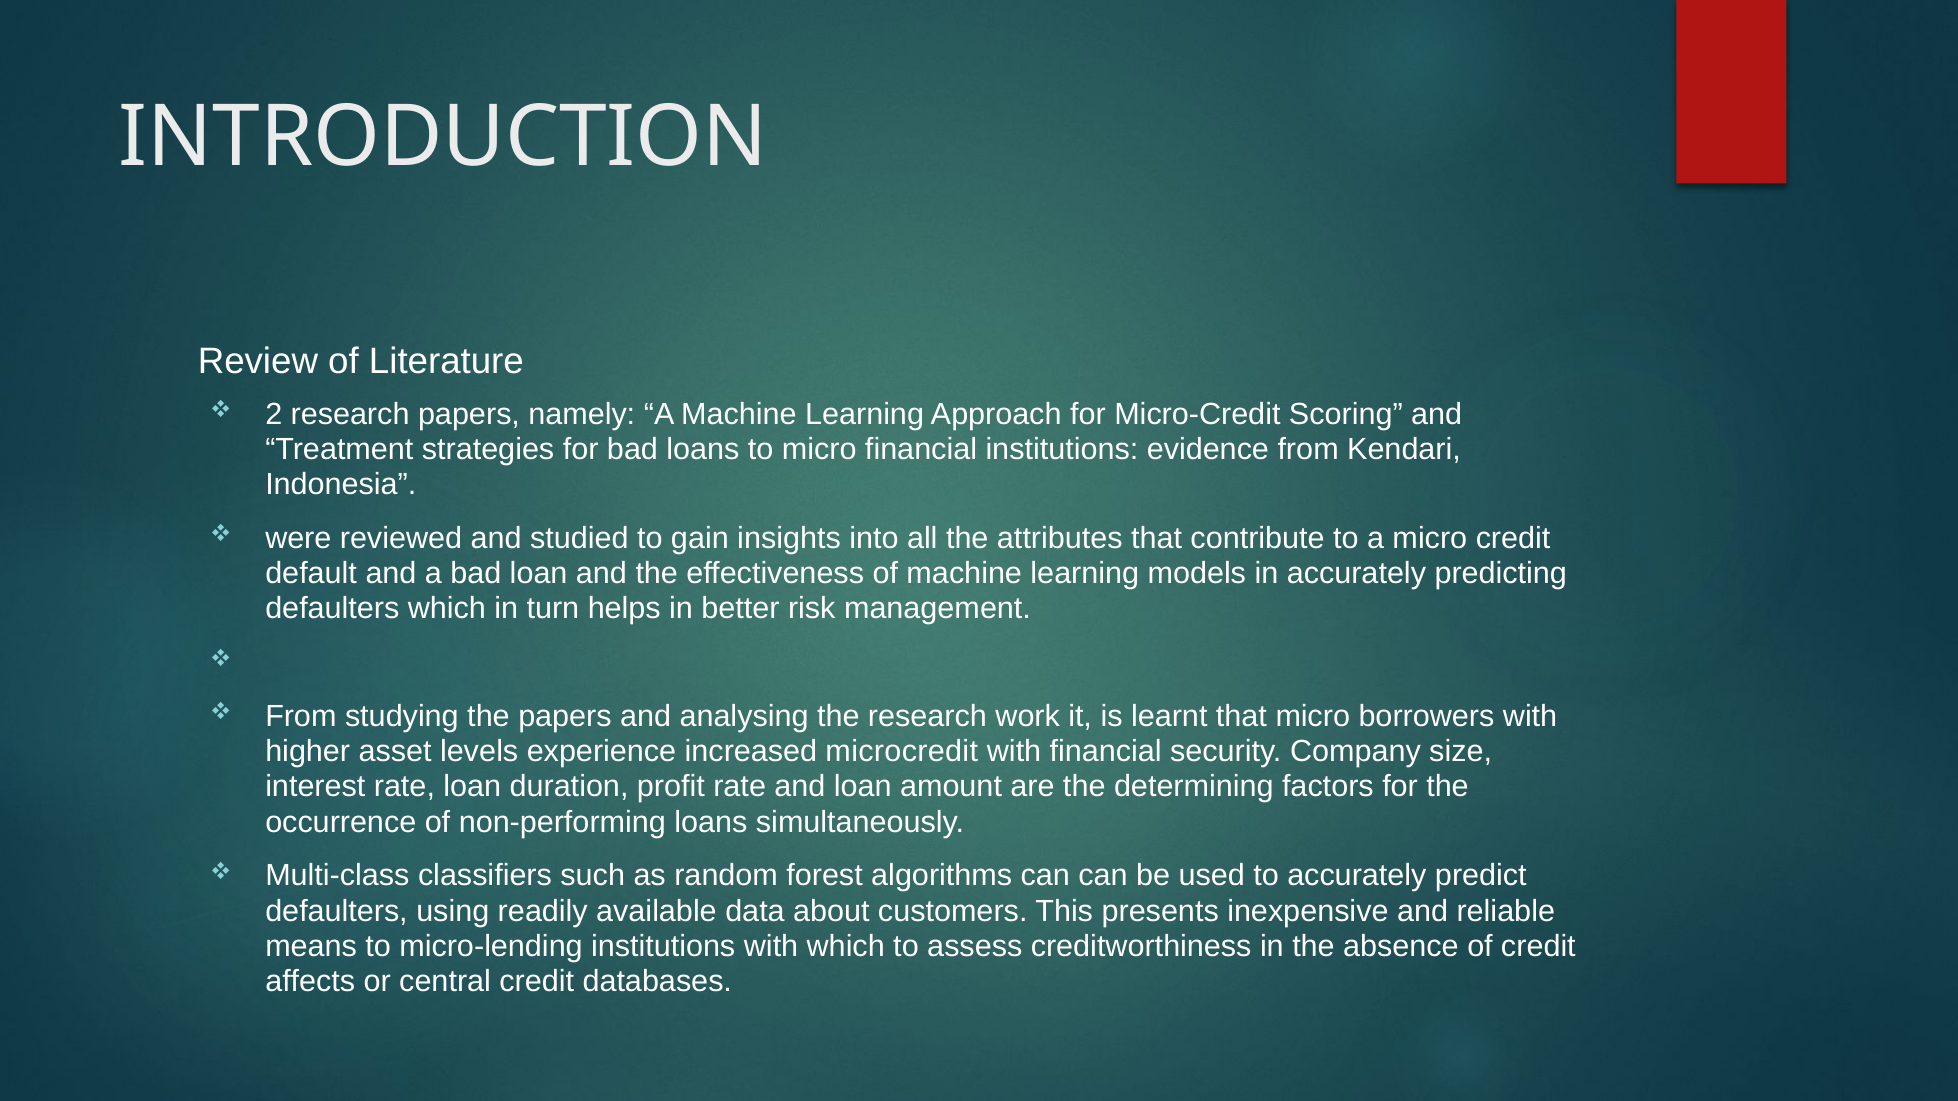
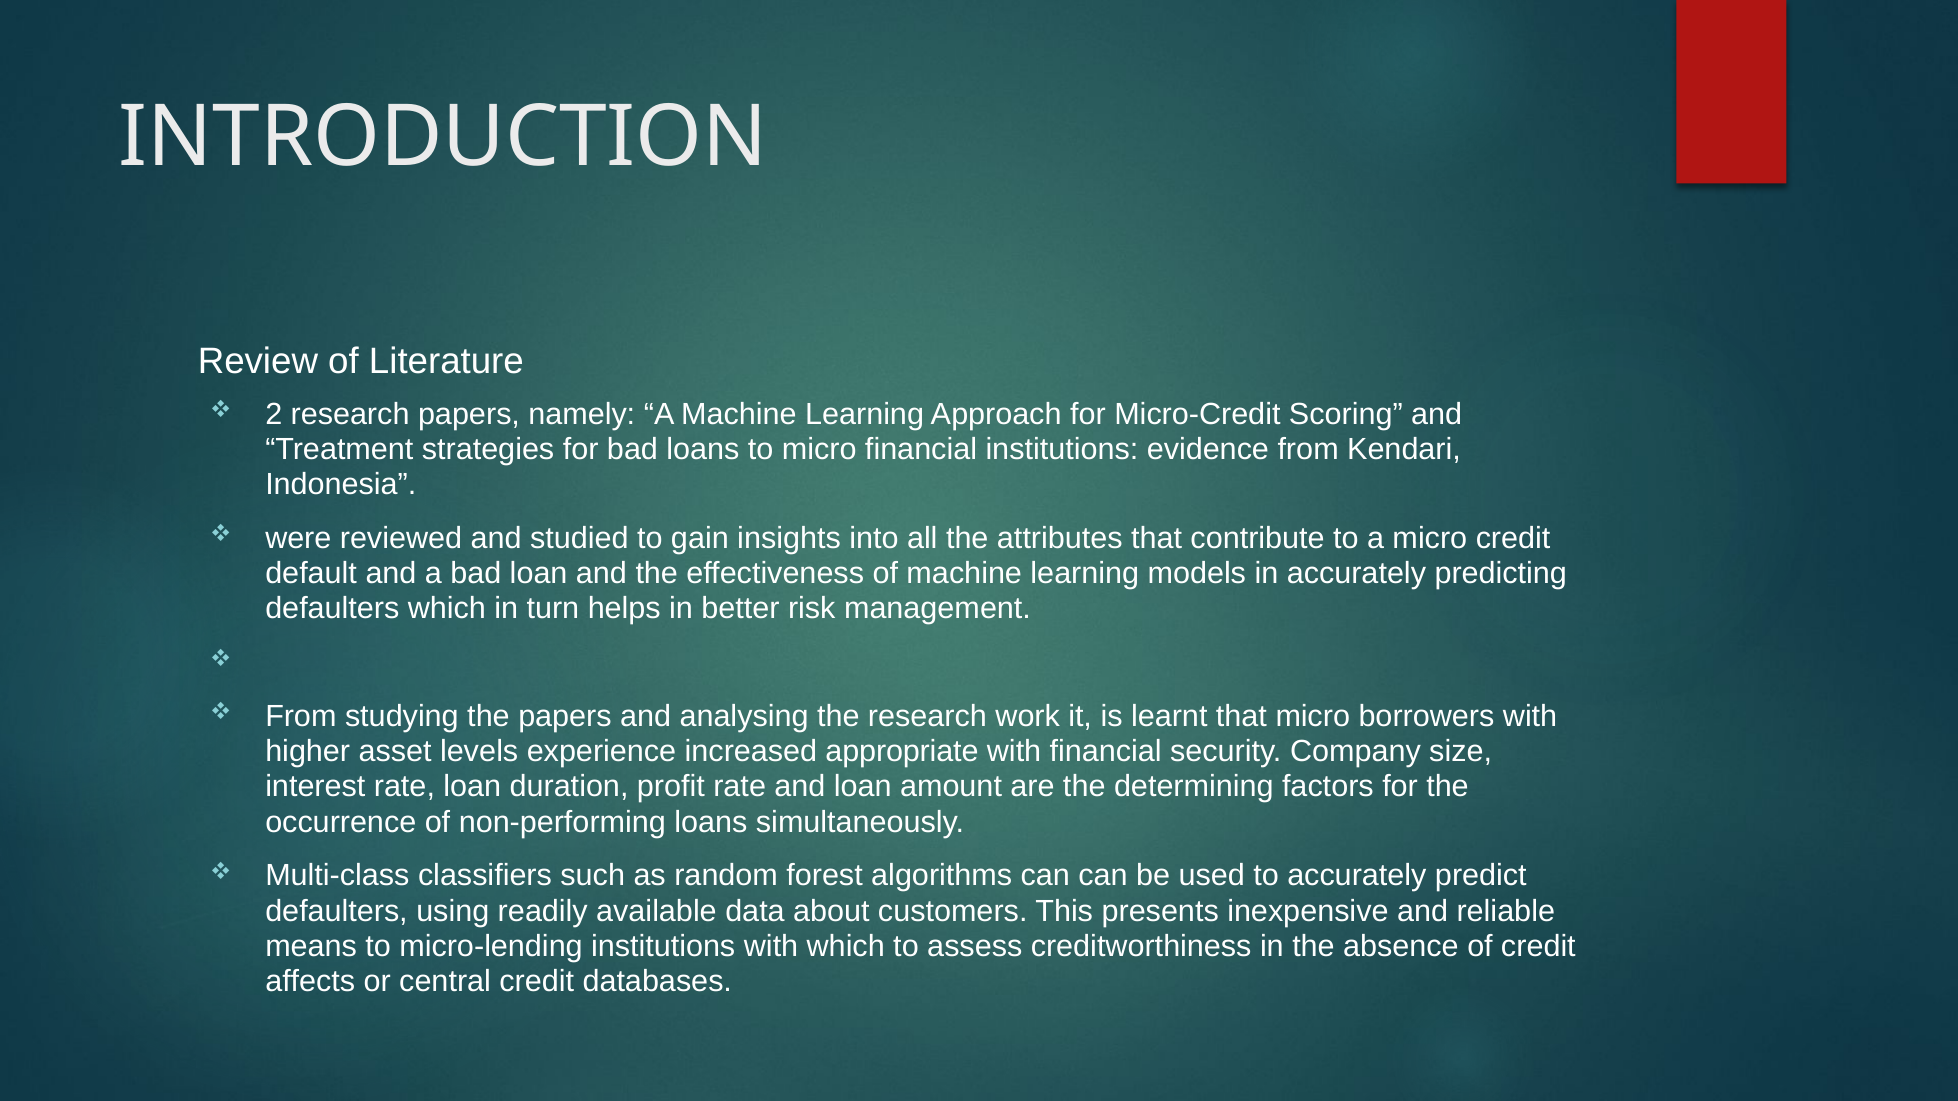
microcredit: microcredit -> appropriate
